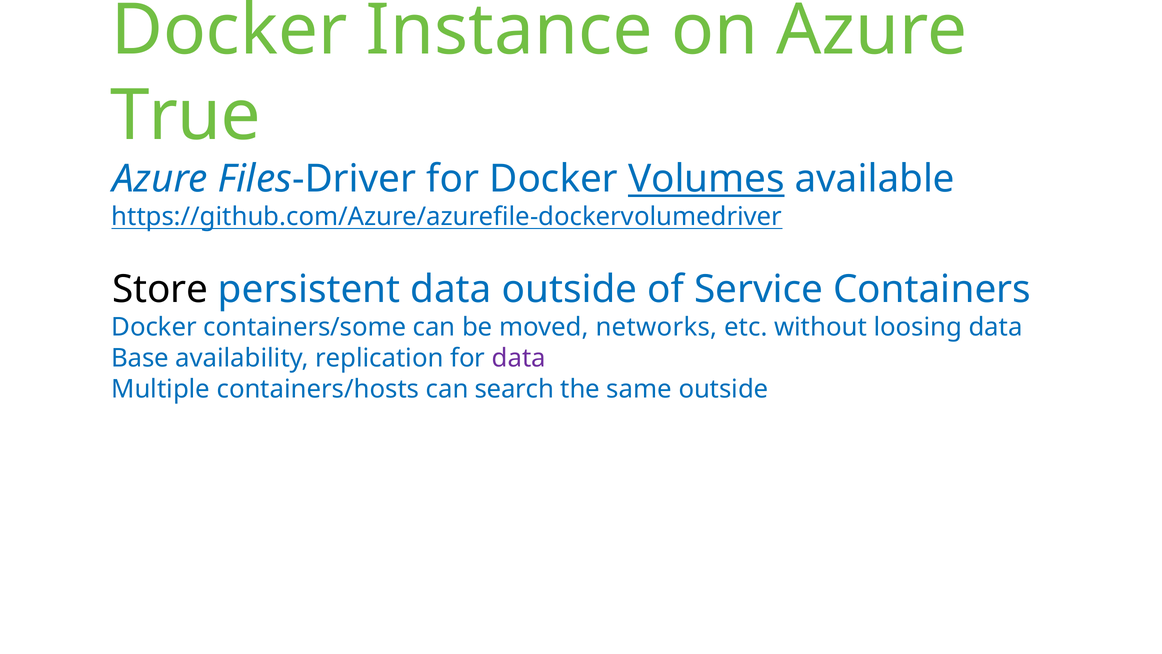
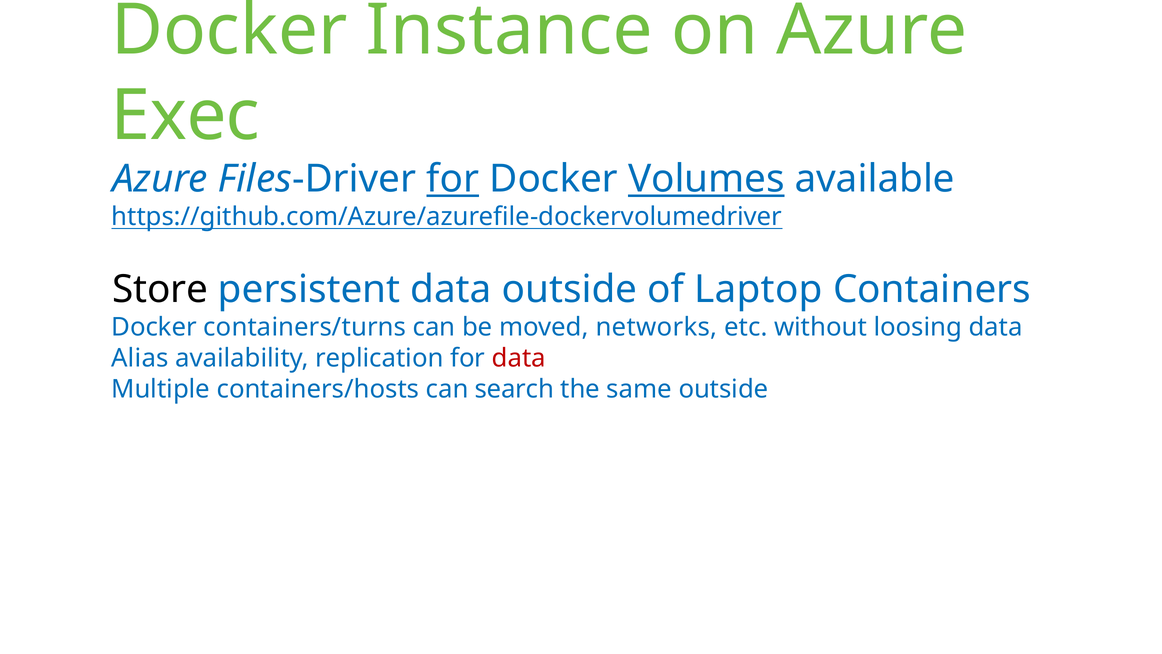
True: True -> Exec
for at (453, 179) underline: none -> present
Service: Service -> Laptop
containers/some: containers/some -> containers/turns
Base: Base -> Alias
data at (519, 358) colour: purple -> red
